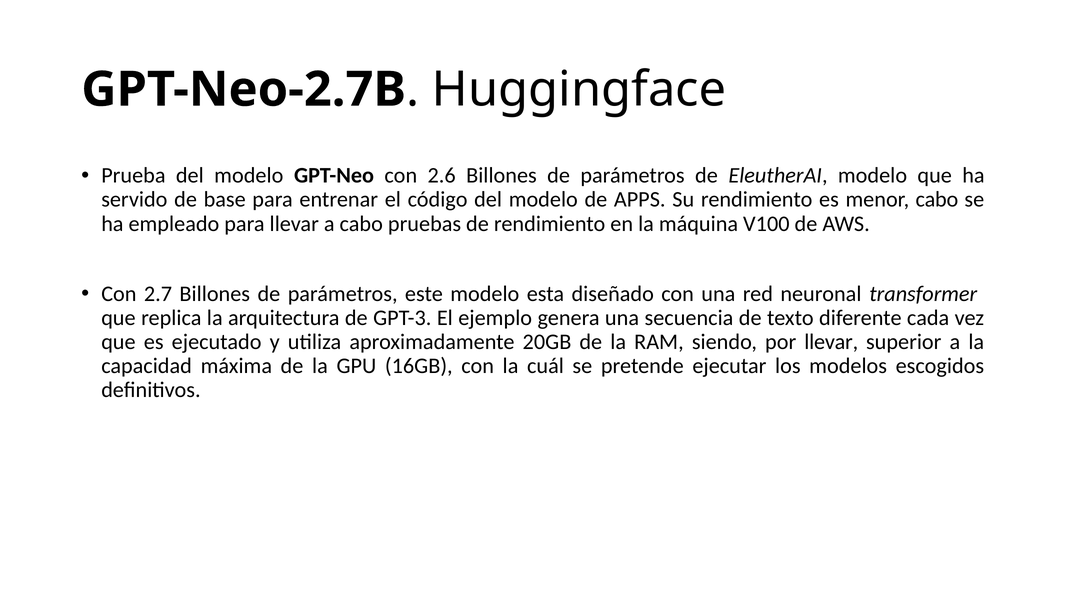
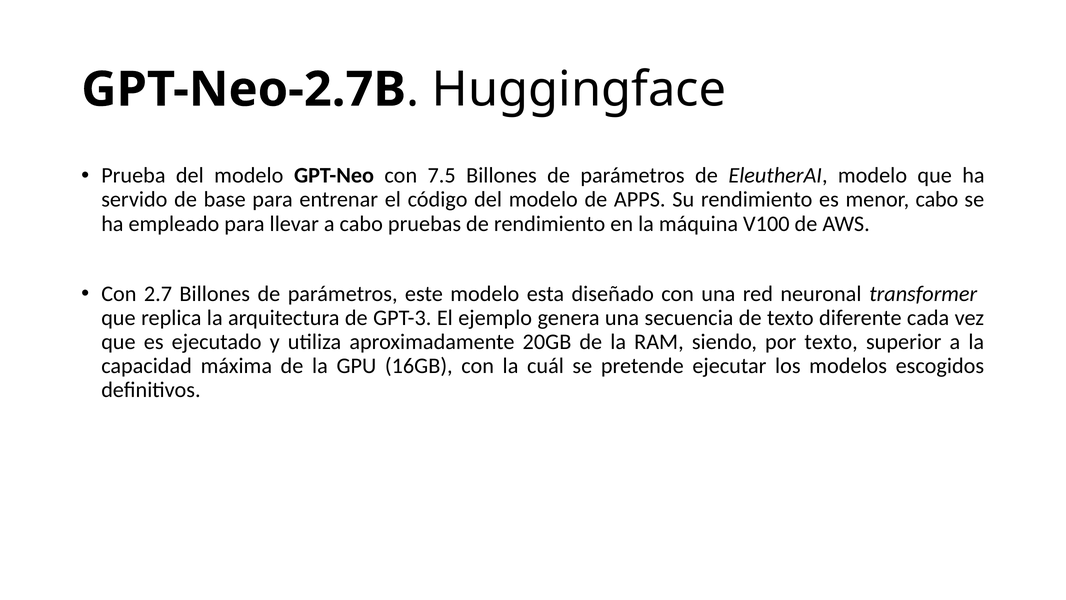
2.6: 2.6 -> 7.5
por llevar: llevar -> texto
